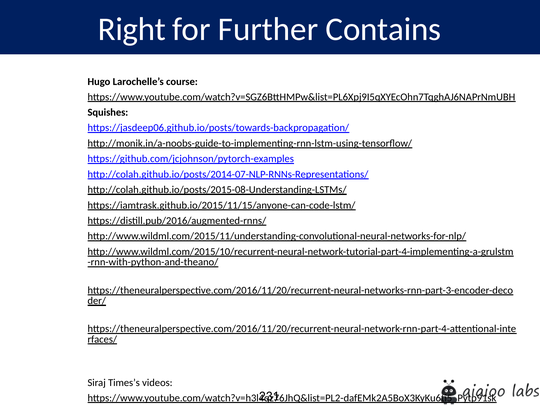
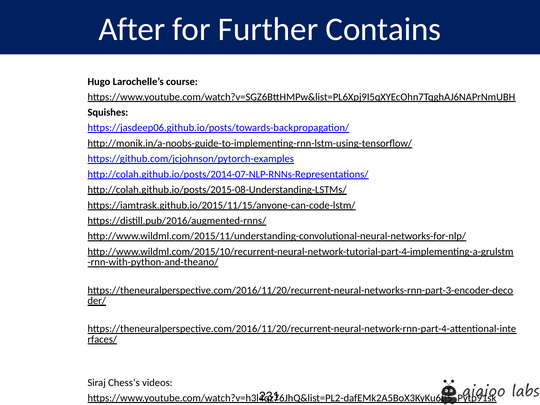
Right: Right -> After
Times’s: Times’s -> Chess’s
